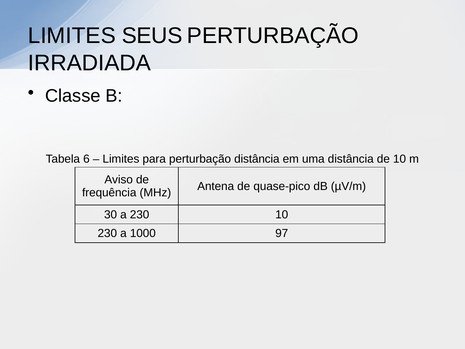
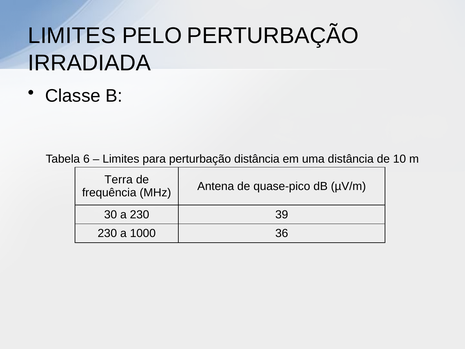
SEUS: SEUS -> PELO
Aviso: Aviso -> Terra
230 10: 10 -> 39
97: 97 -> 36
